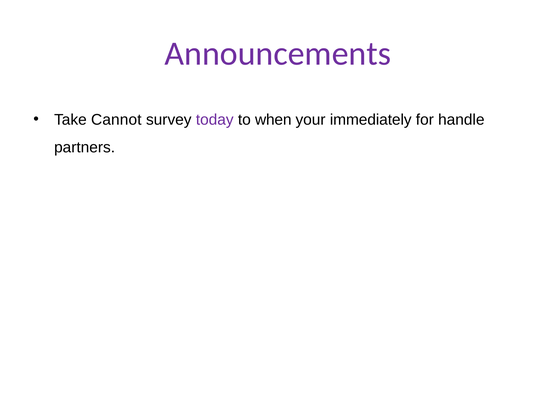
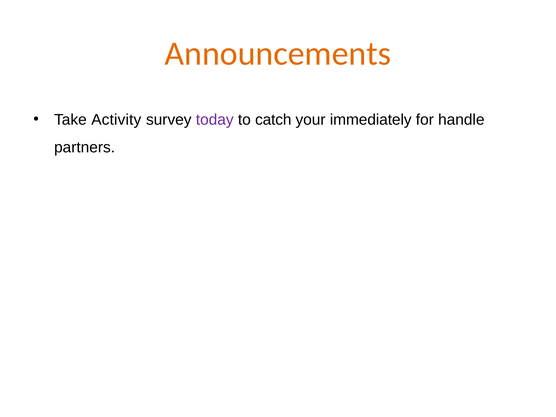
Announcements colour: purple -> orange
Cannot: Cannot -> Activity
when: when -> catch
